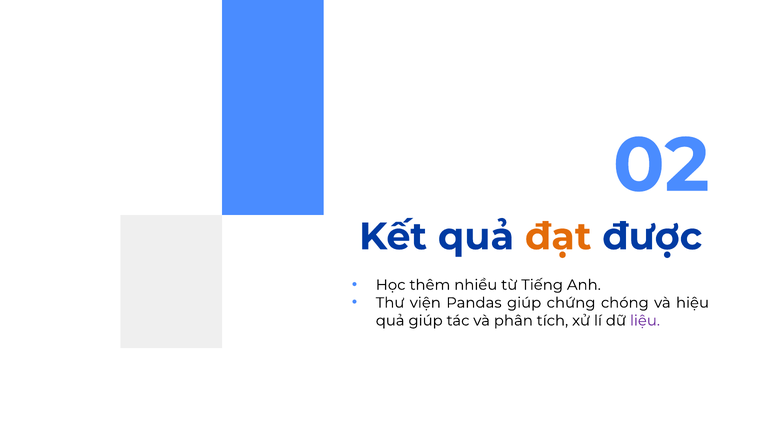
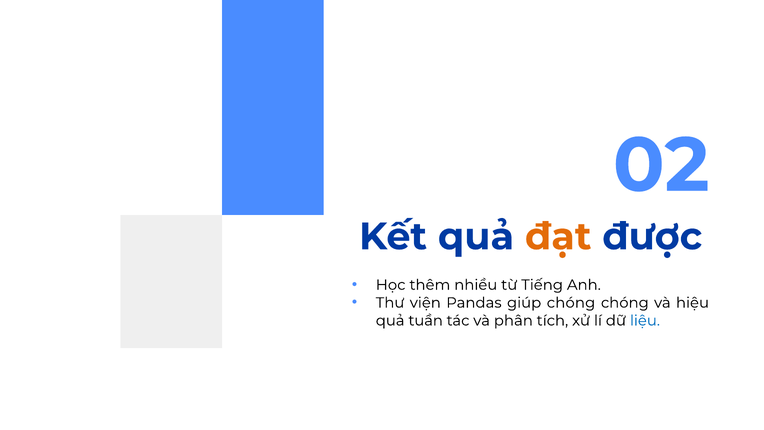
giúp chứng: chứng -> chóng
quả giúp: giúp -> tuần
liệu colour: purple -> blue
